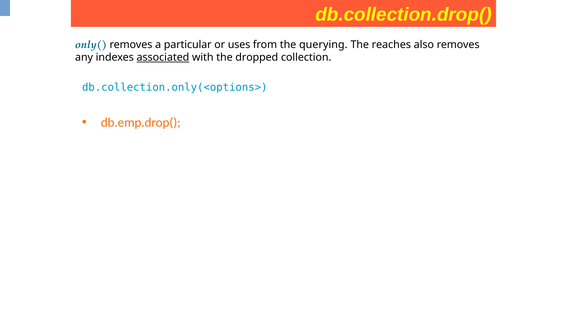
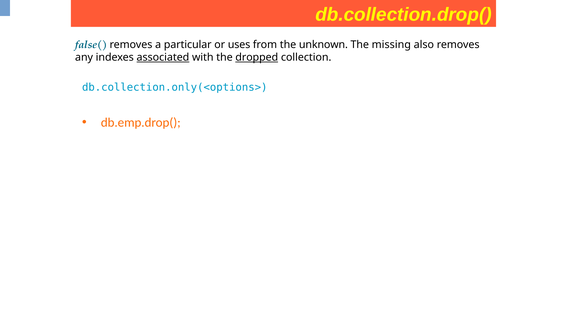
only(: only( -> false(
querying: querying -> unknown
reaches: reaches -> missing
dropped underline: none -> present
